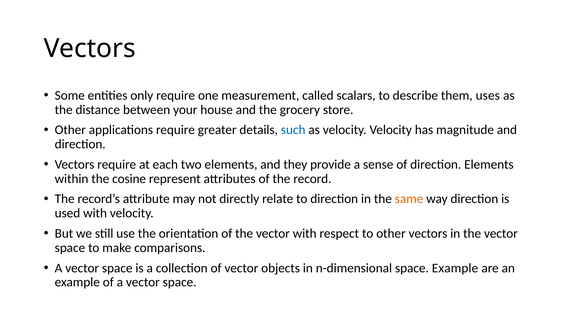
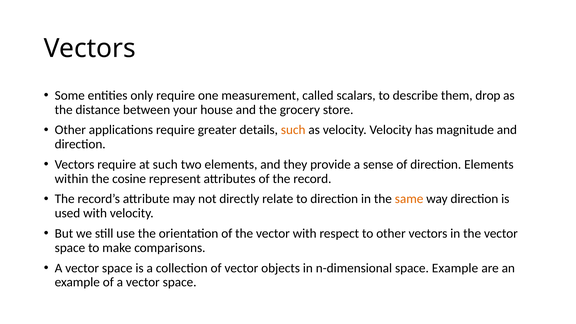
uses: uses -> drop
such at (293, 130) colour: blue -> orange
at each: each -> such
